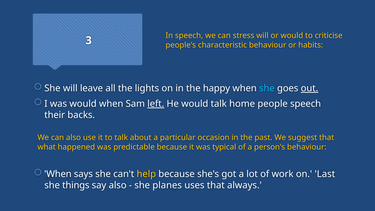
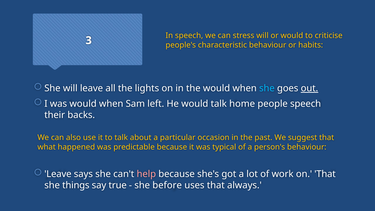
the happy: happy -> would
left underline: present -> none
When at (58, 174): When -> Leave
help colour: yellow -> pink
on Last: Last -> That
say also: also -> true
planes: planes -> before
